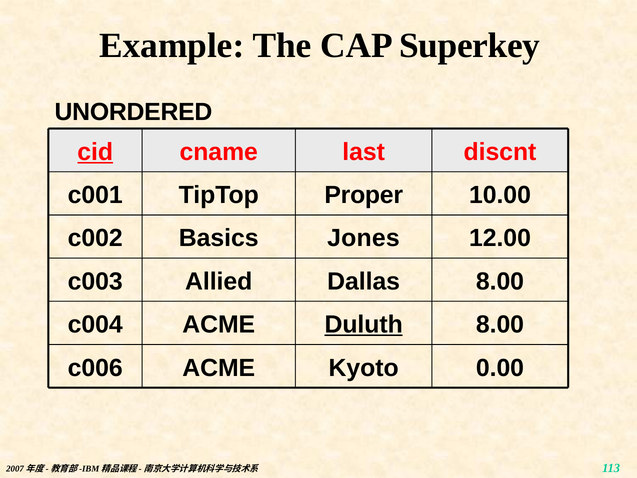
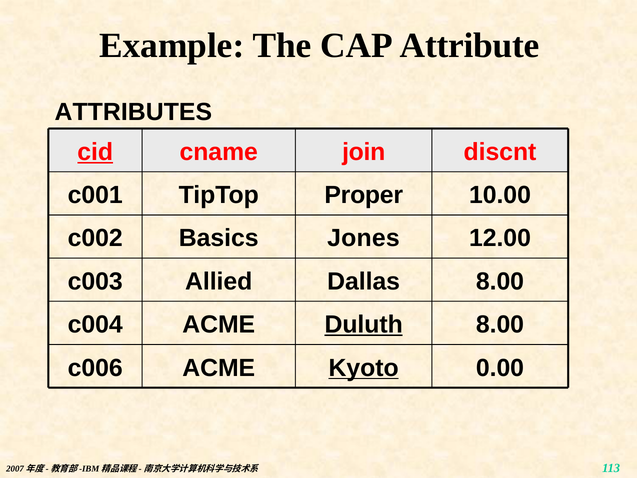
Superkey: Superkey -> Attribute
UNORDERED: UNORDERED -> ATTRIBUTES
last: last -> join
Kyoto underline: none -> present
